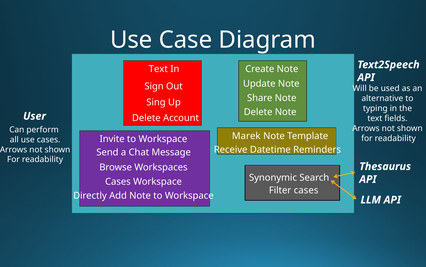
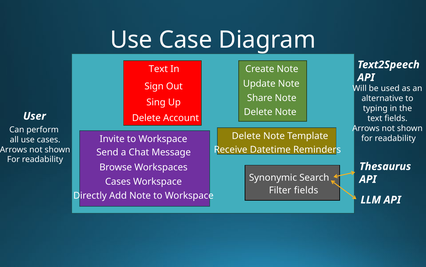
Marek at (246, 136): Marek -> Delete
Filter cases: cases -> fields
